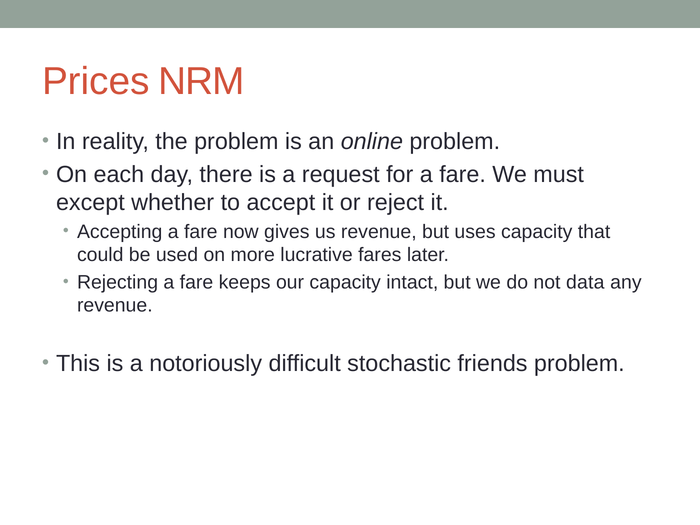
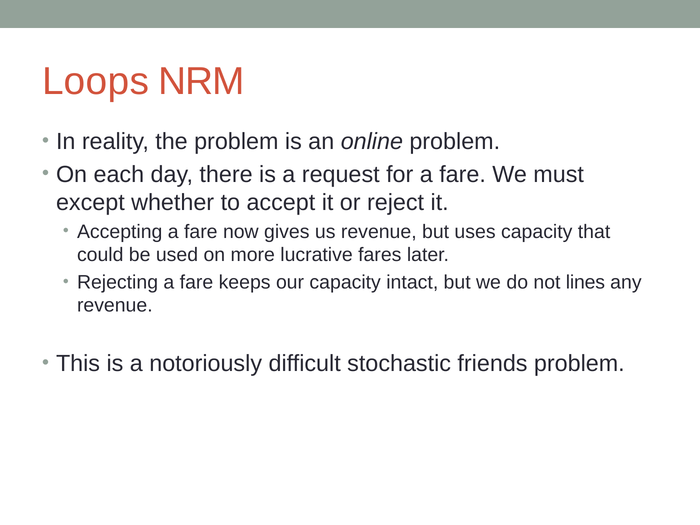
Prices: Prices -> Loops
data: data -> lines
